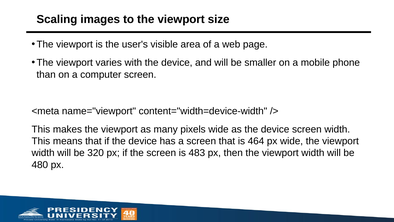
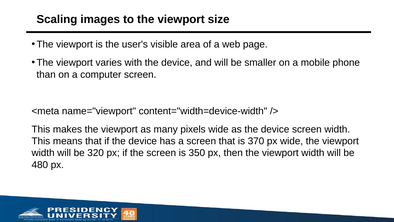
464: 464 -> 370
483: 483 -> 350
